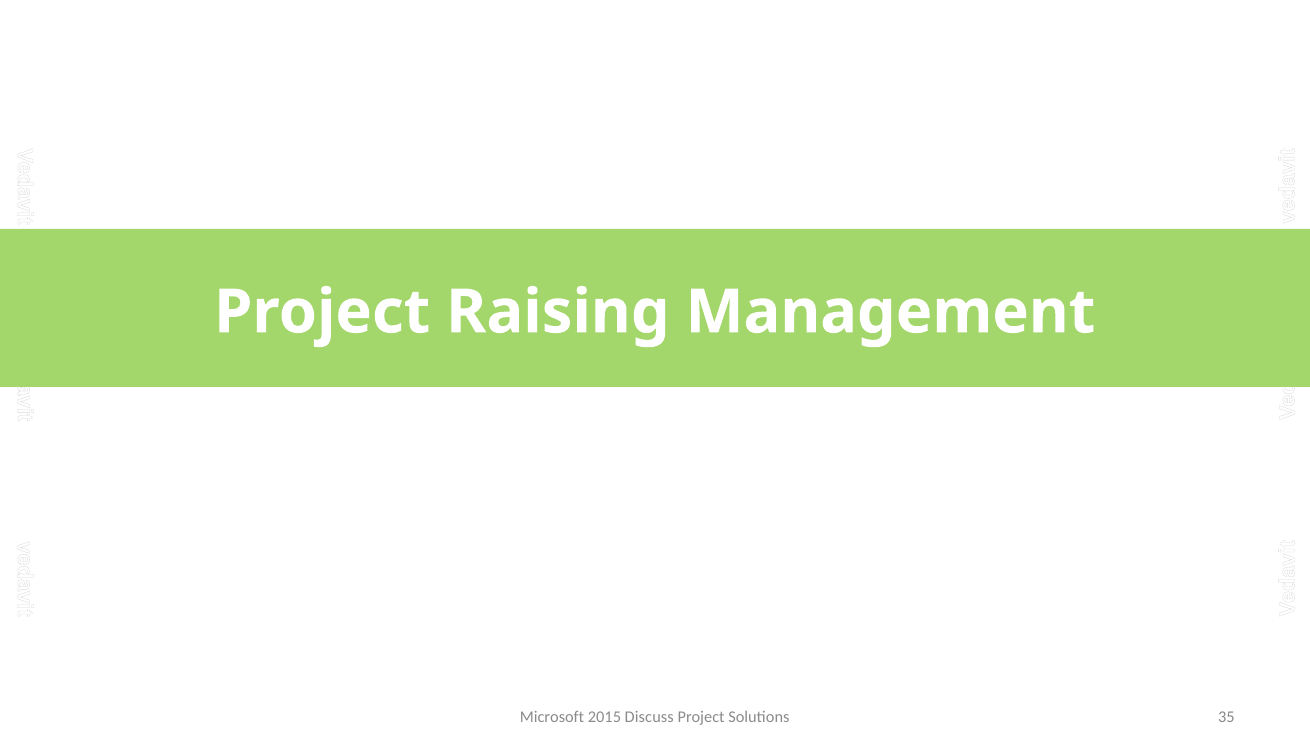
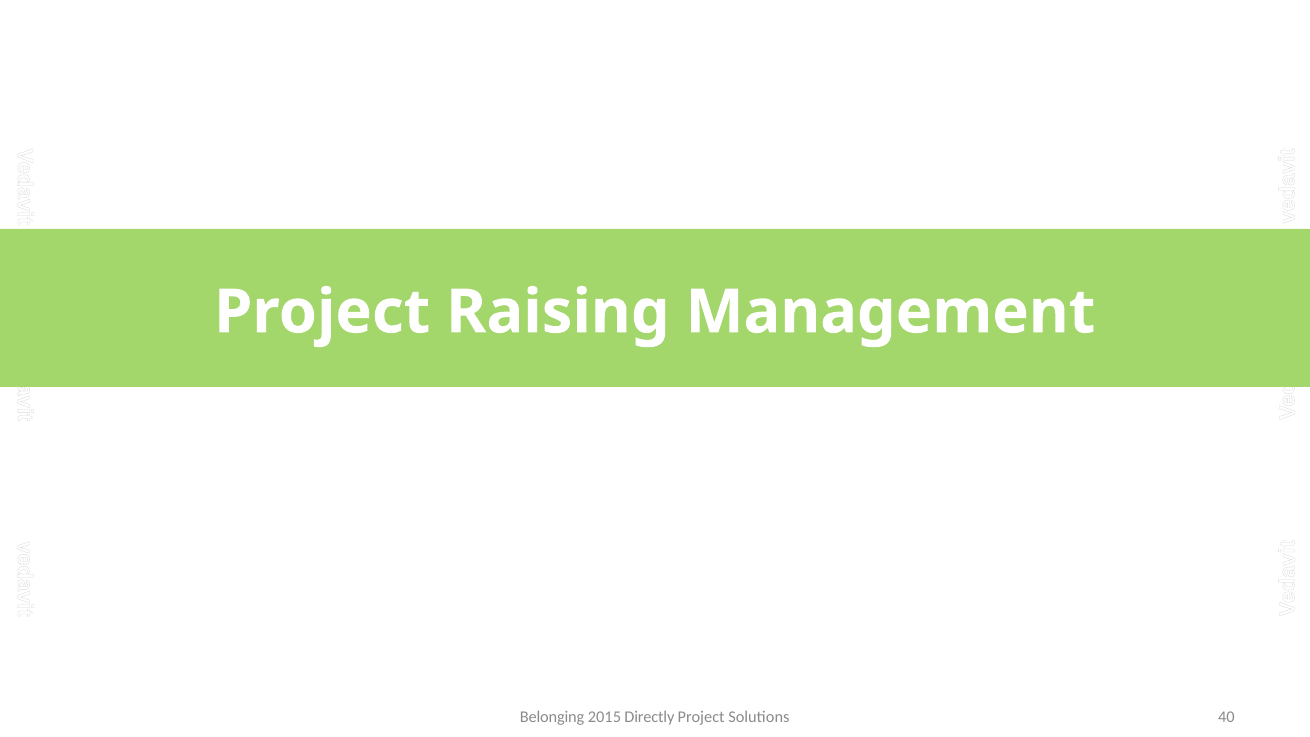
Microsoft: Microsoft -> Belonging
Discuss: Discuss -> Directly
35: 35 -> 40
